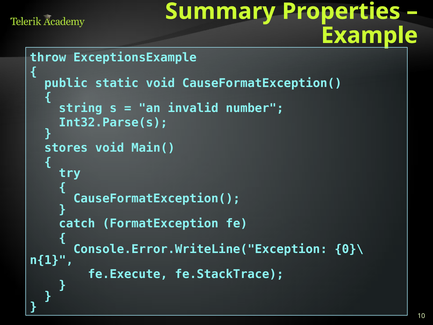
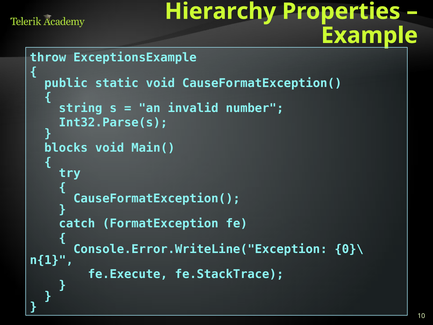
Summary: Summary -> Hierarchy
stores: stores -> blocks
